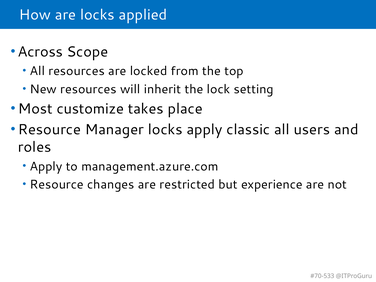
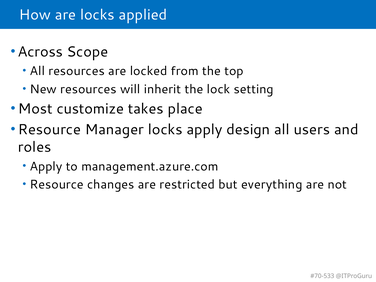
classic: classic -> design
experience: experience -> everything
